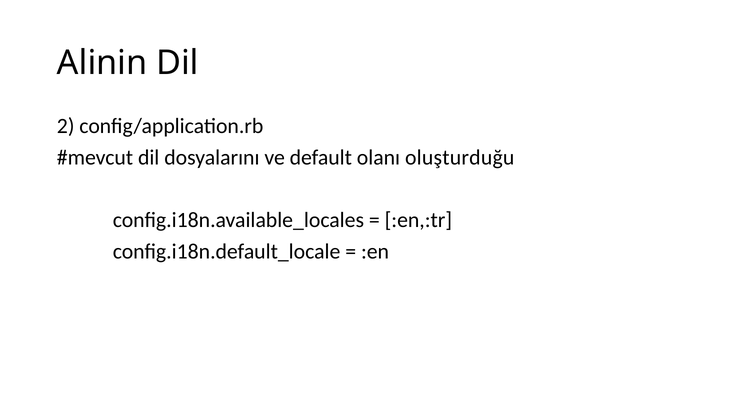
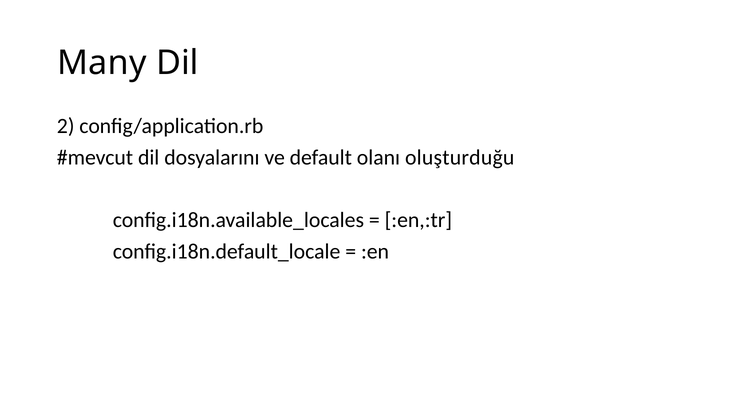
Alinin: Alinin -> Many
